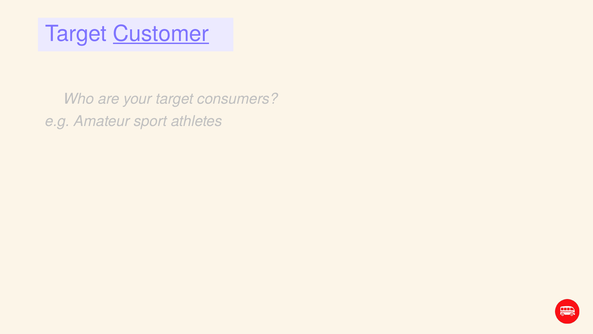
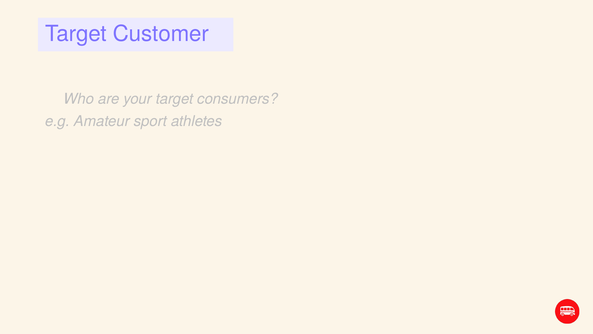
Customer underline: present -> none
